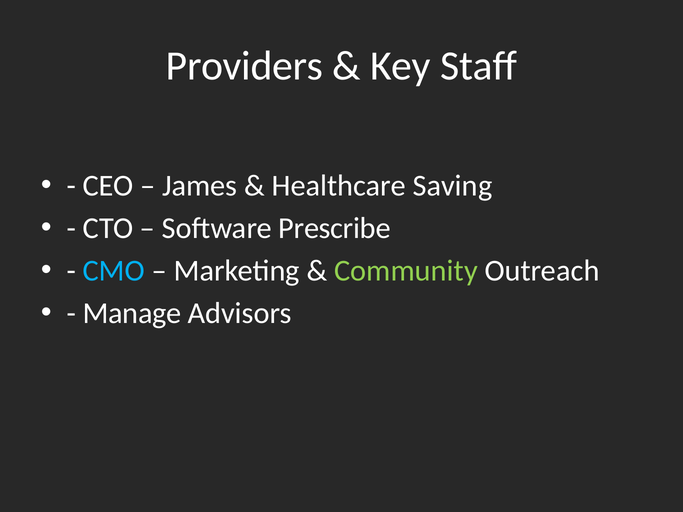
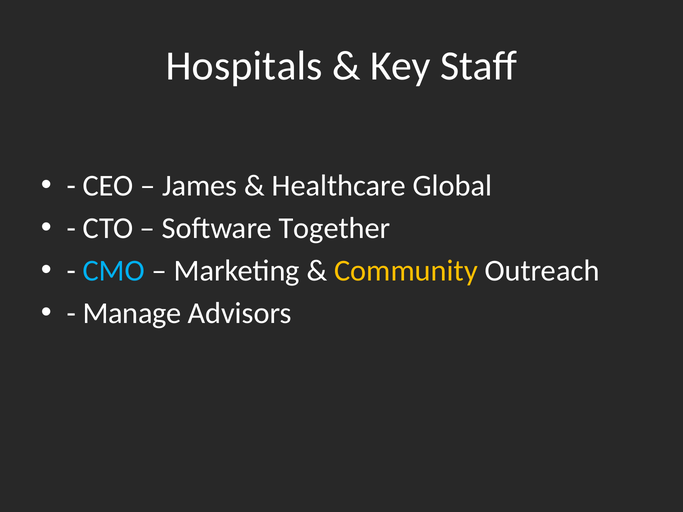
Providers: Providers -> Hospitals
Saving: Saving -> Global
Prescribe: Prescribe -> Together
Community colour: light green -> yellow
